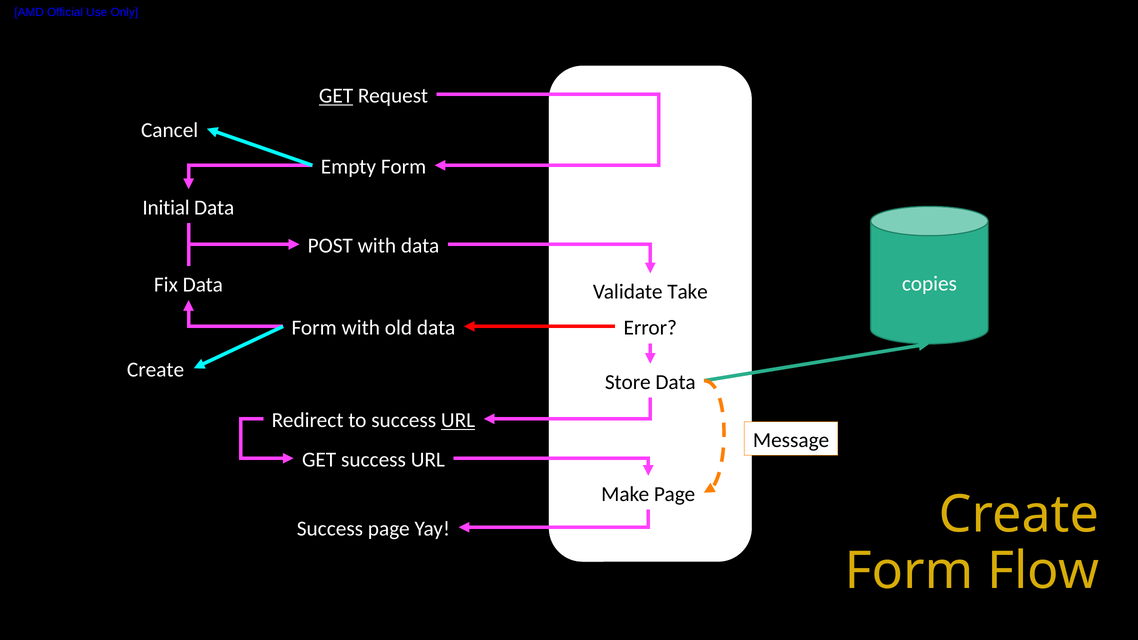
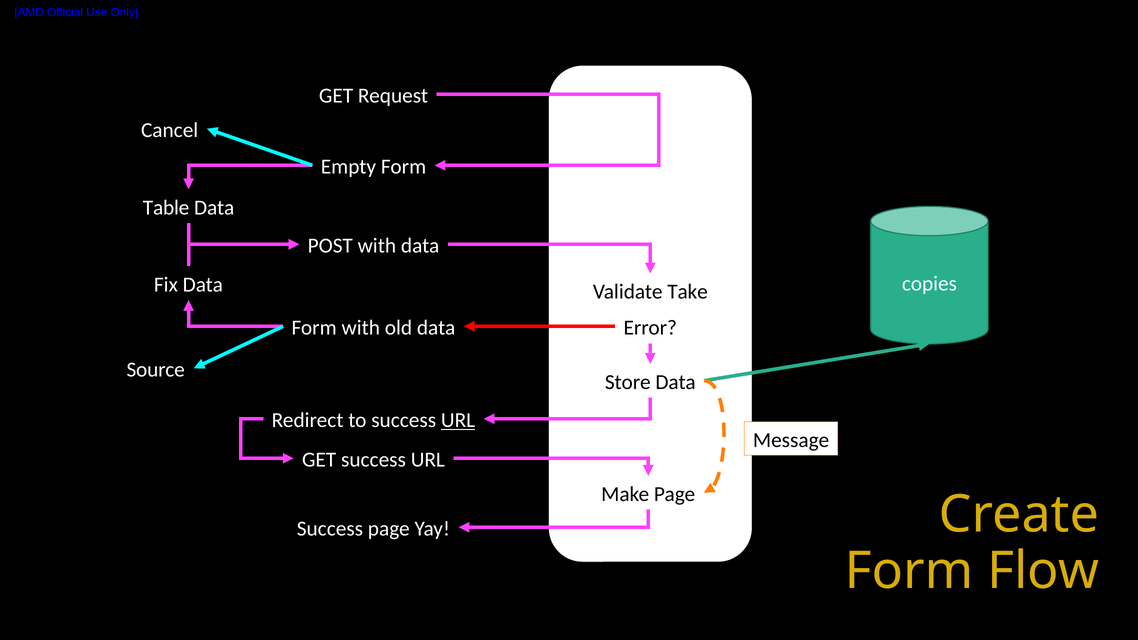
GET at (336, 96) underline: present -> none
Initial: Initial -> Table
Create at (156, 370): Create -> Source
